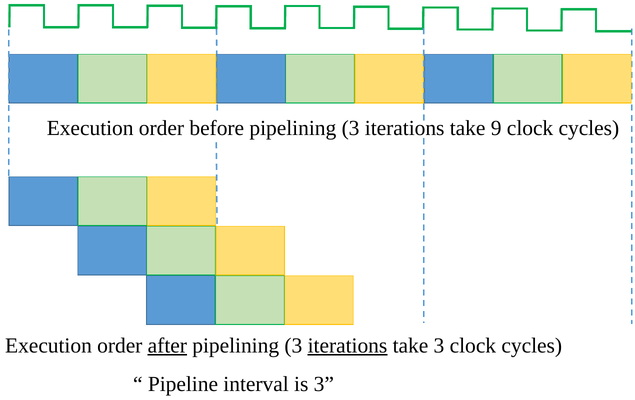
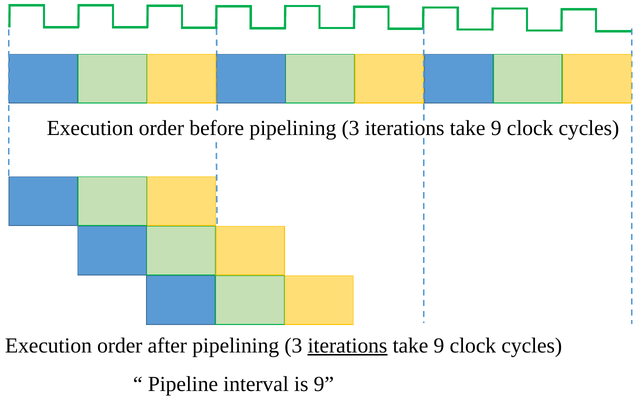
after underline: present -> none
3 at (439, 346): 3 -> 9
is 3: 3 -> 9
